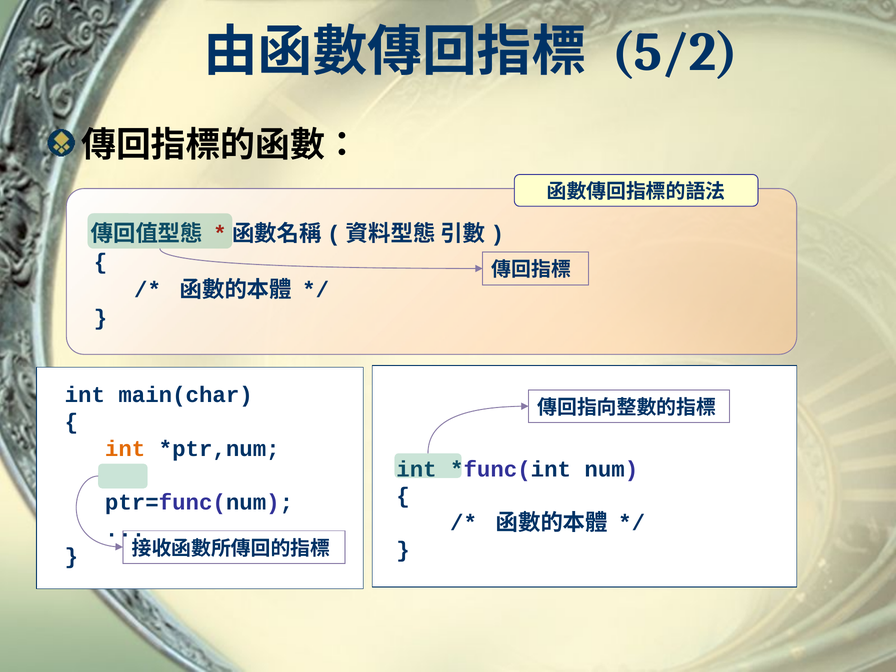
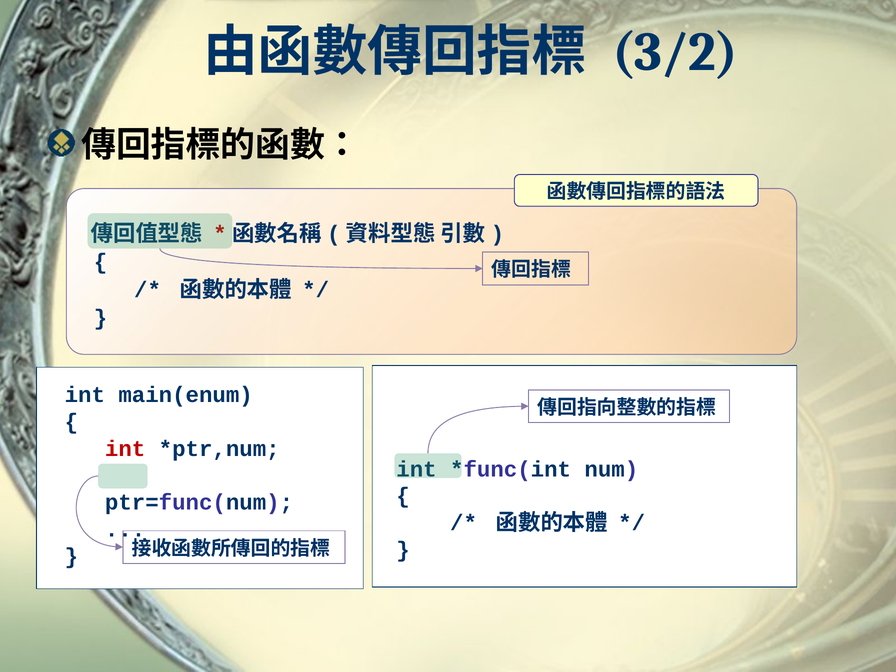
5/2: 5/2 -> 3/2
main(char: main(char -> main(enum
int at (125, 449) colour: orange -> red
